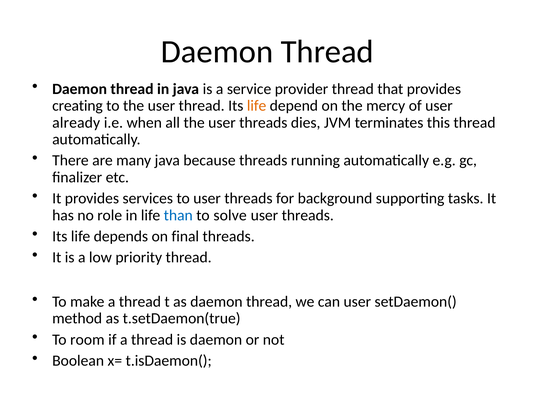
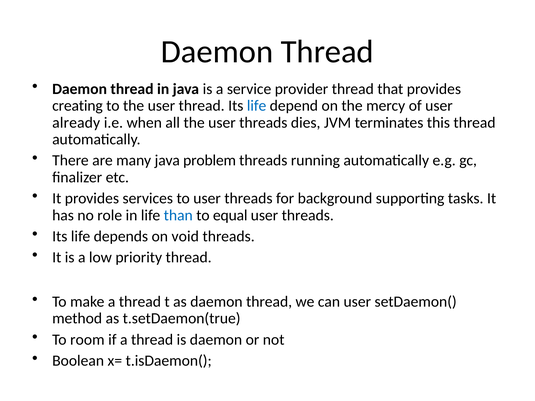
life at (257, 106) colour: orange -> blue
because: because -> problem
solve: solve -> equal
final: final -> void
